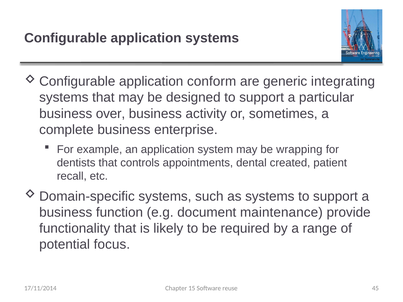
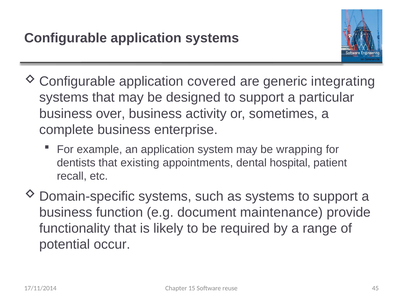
conform: conform -> covered
controls: controls -> existing
created: created -> hospital
focus: focus -> occur
